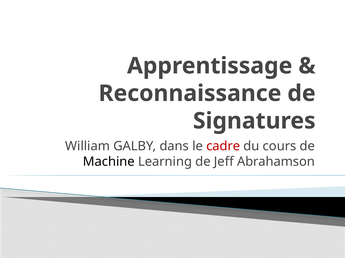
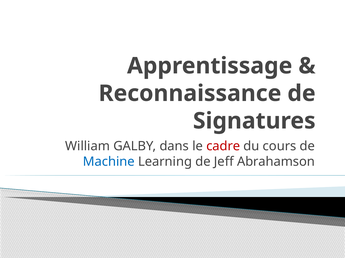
Machine colour: black -> blue
